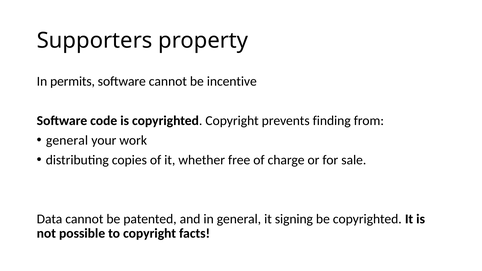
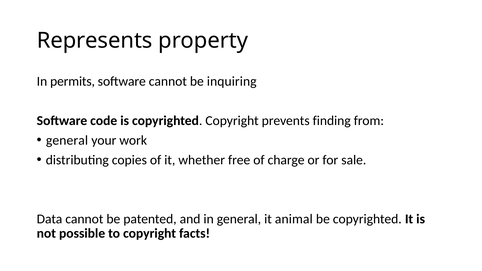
Supporters: Supporters -> Represents
incentive: incentive -> inquiring
signing: signing -> animal
